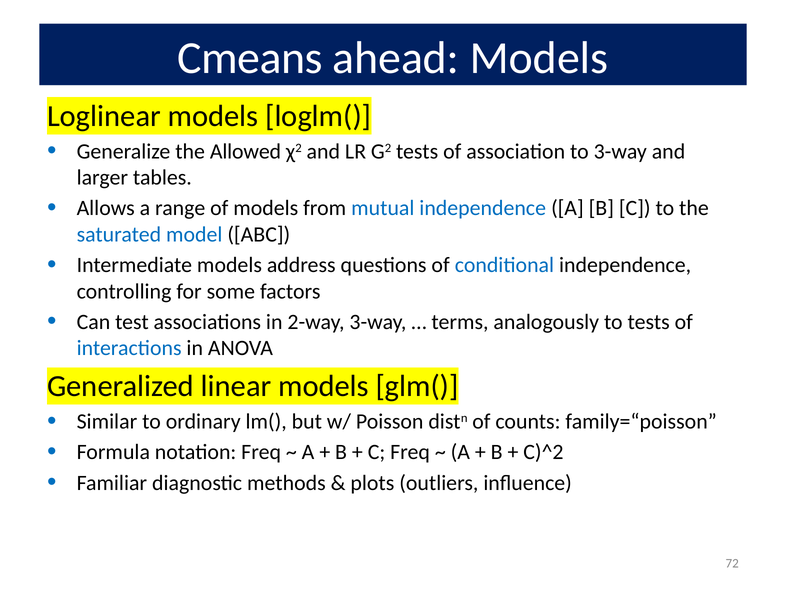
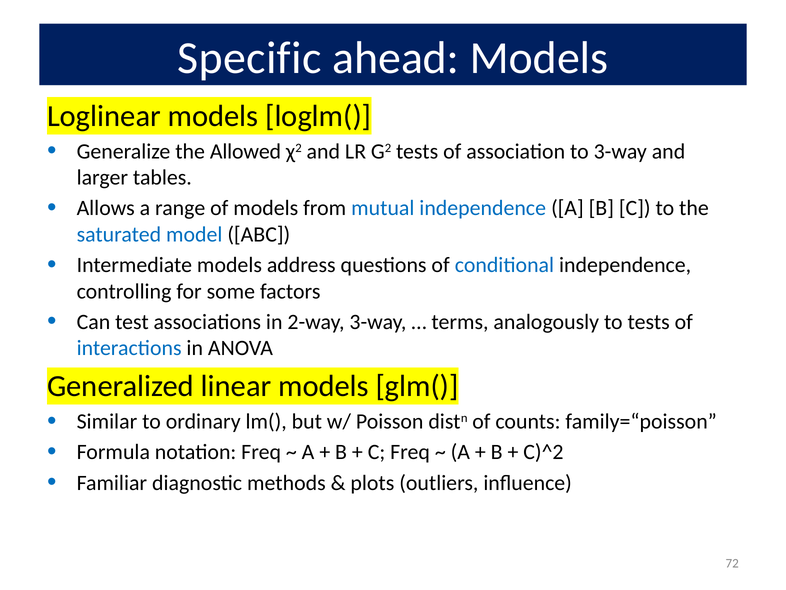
Cmeans: Cmeans -> Specific
